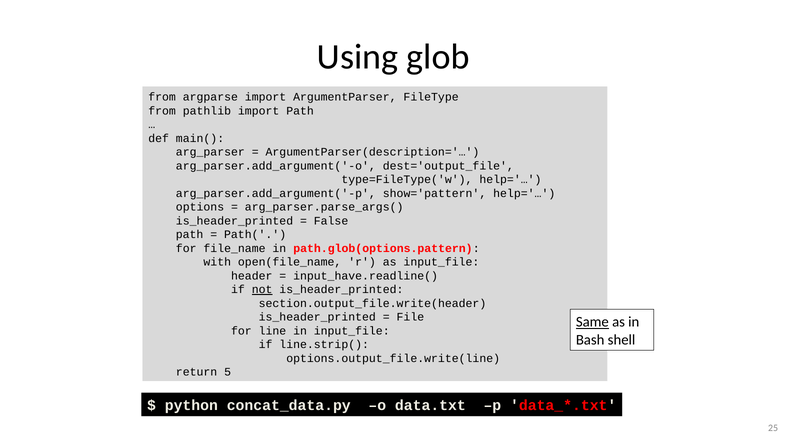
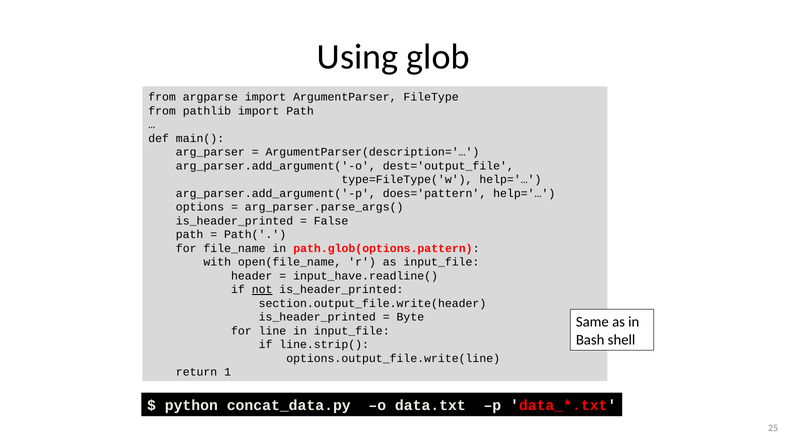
show='pattern: show='pattern -> does='pattern
File: File -> Byte
Same underline: present -> none
5: 5 -> 1
